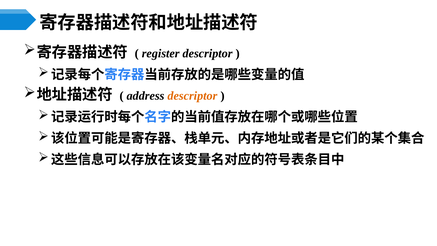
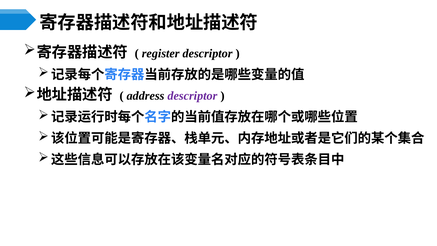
descriptor at (192, 96) colour: orange -> purple
